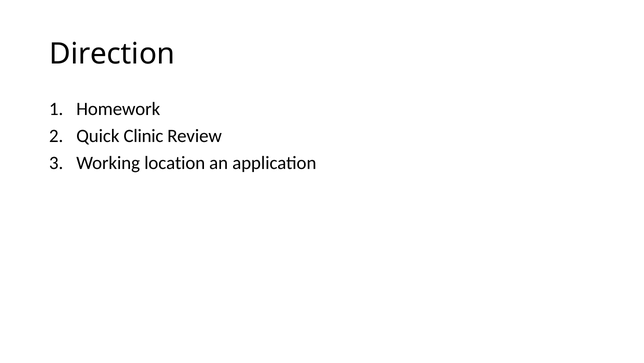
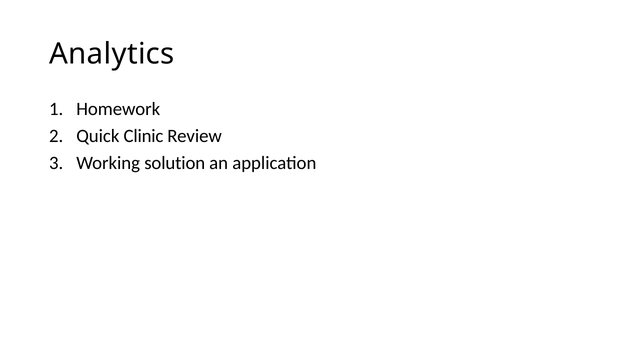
Direction: Direction -> Analytics
location: location -> solution
